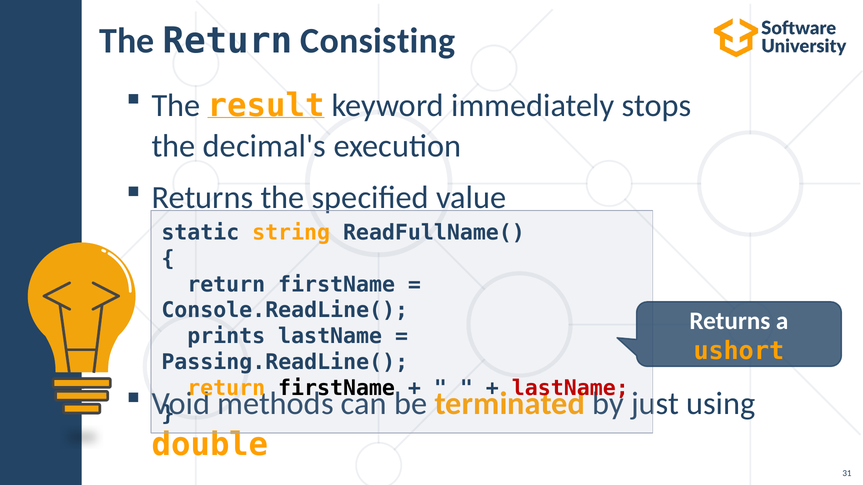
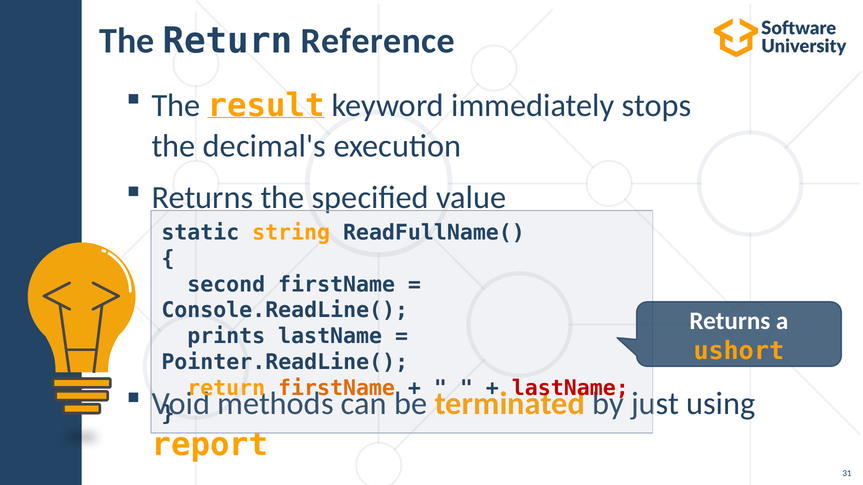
Consisting: Consisting -> Reference
return at (226, 285): return -> second
Passing.ReadLine(: Passing.ReadLine( -> Pointer.ReadLine(
firstName at (337, 388) colour: black -> orange
double: double -> report
